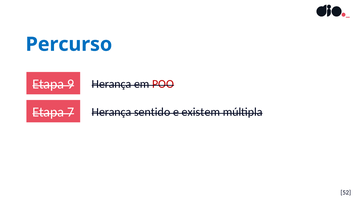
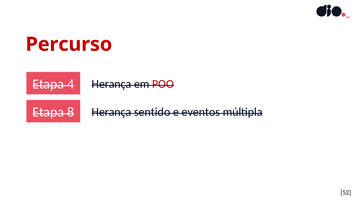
Percurso colour: blue -> red
9: 9 -> 4
7: 7 -> 8
existem: existem -> eventos
